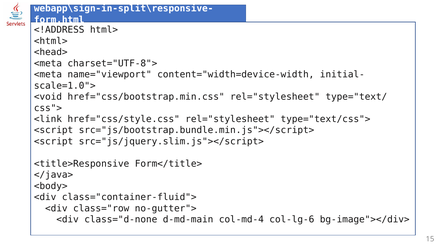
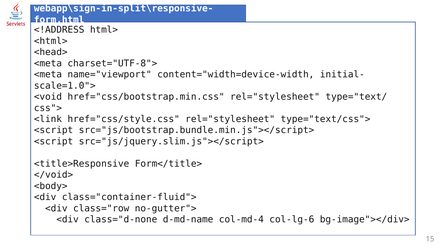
</java>: </java> -> </void>
d-md-main: d-md-main -> d-md-name
